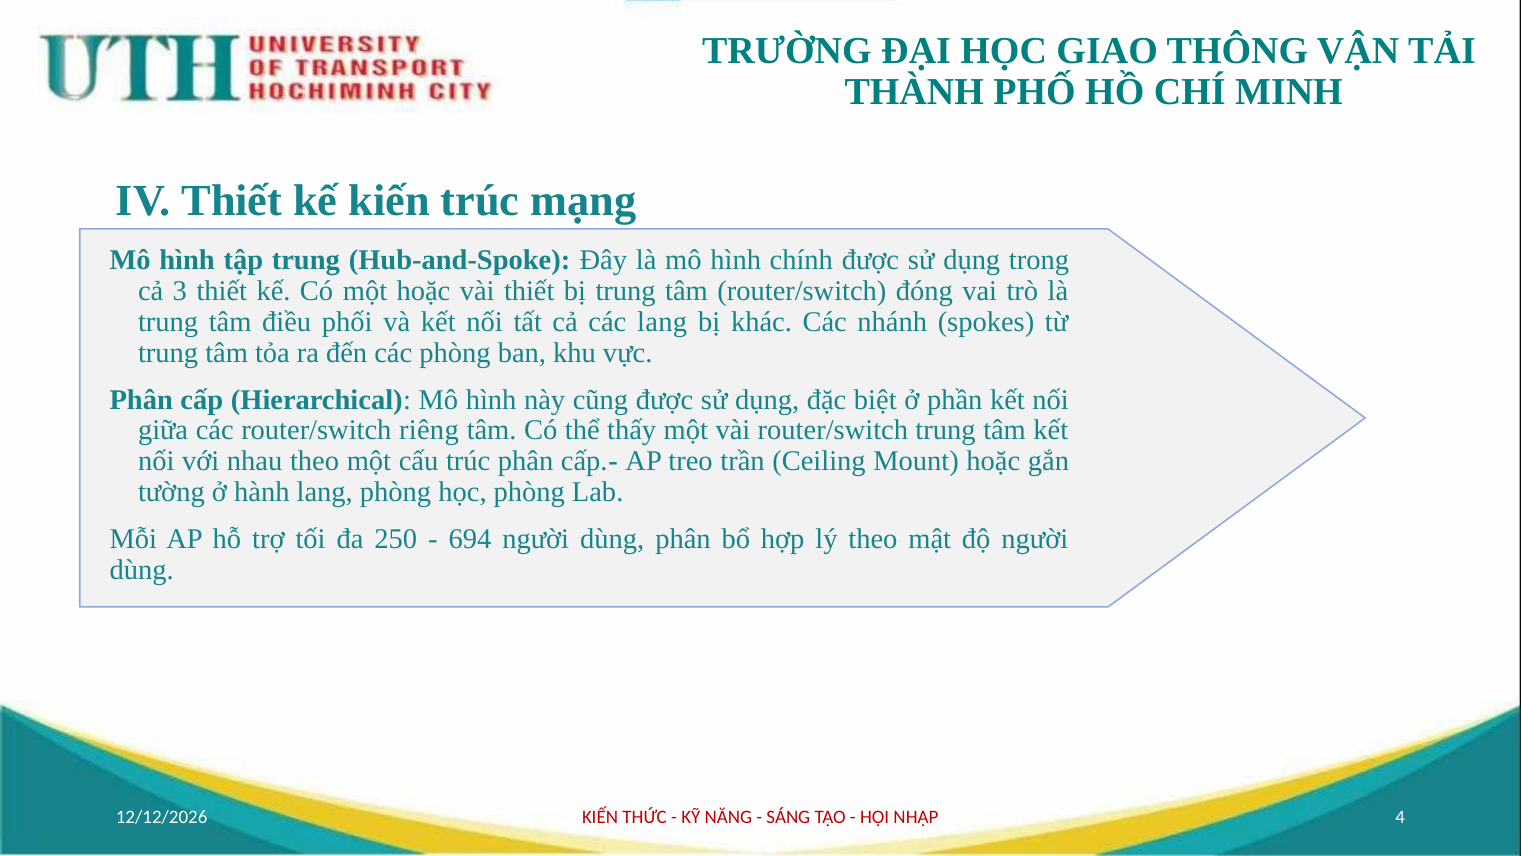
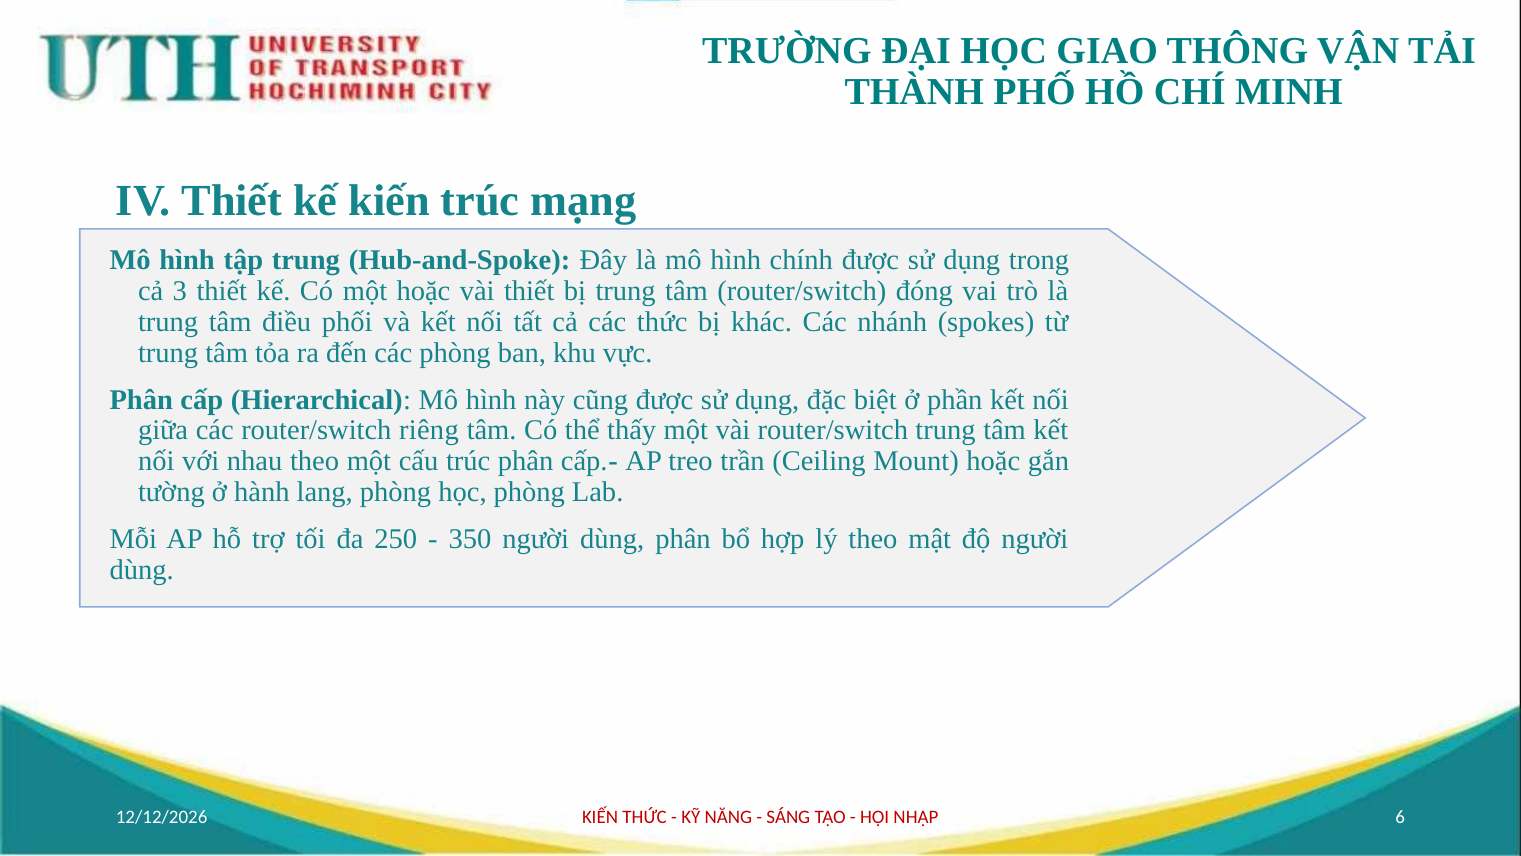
các lang: lang -> thức
694: 694 -> 350
4: 4 -> 6
